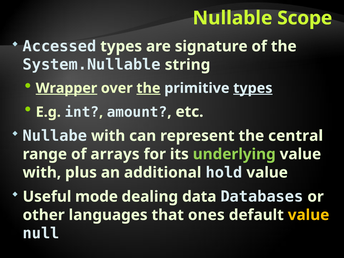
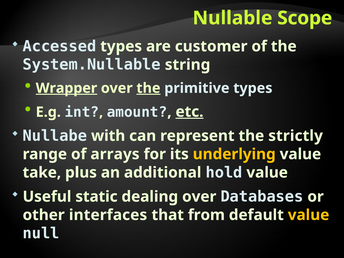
signature: signature -> customer
types at (253, 88) underline: present -> none
etc underline: none -> present
central: central -> strictly
underlying colour: light green -> yellow
with at (42, 173): with -> take
mode: mode -> static
dealing data: data -> over
languages: languages -> interfaces
ones: ones -> from
